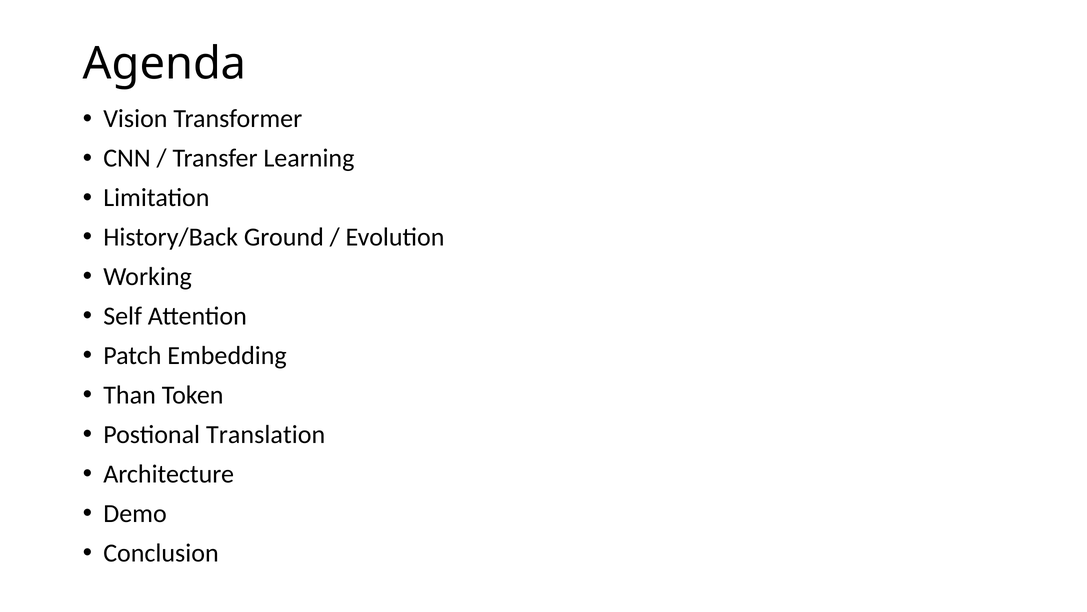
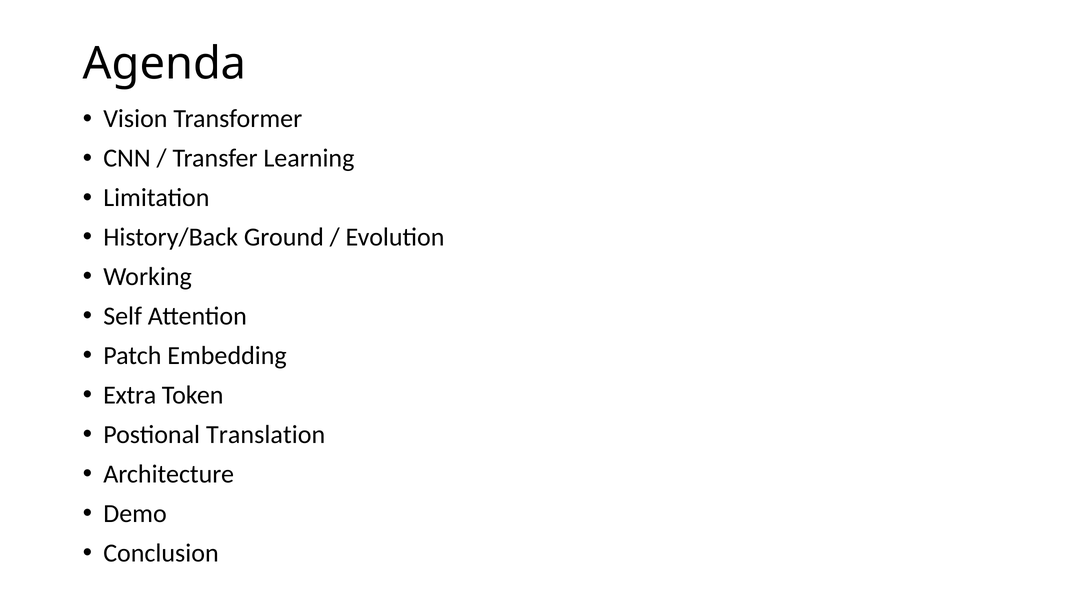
Than: Than -> Extra
